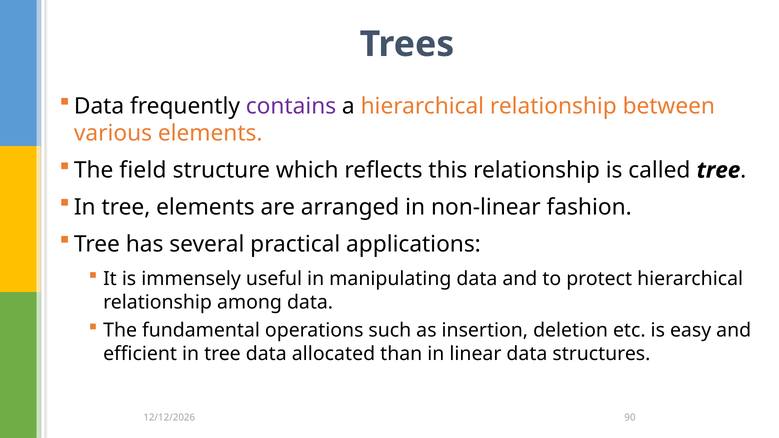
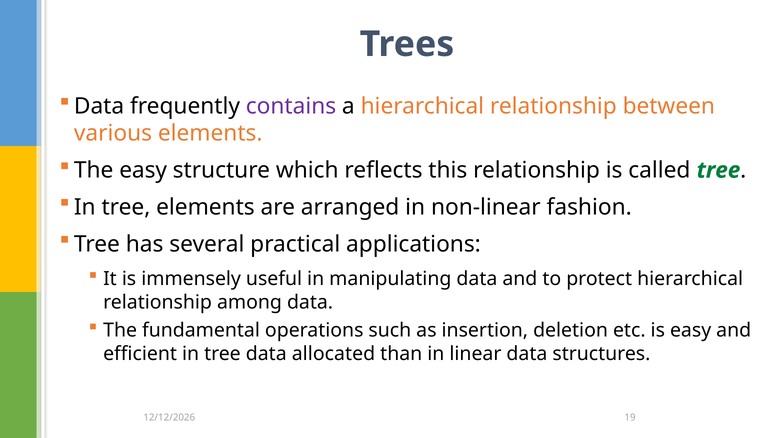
The field: field -> easy
tree at (718, 170) colour: black -> green
90: 90 -> 19
